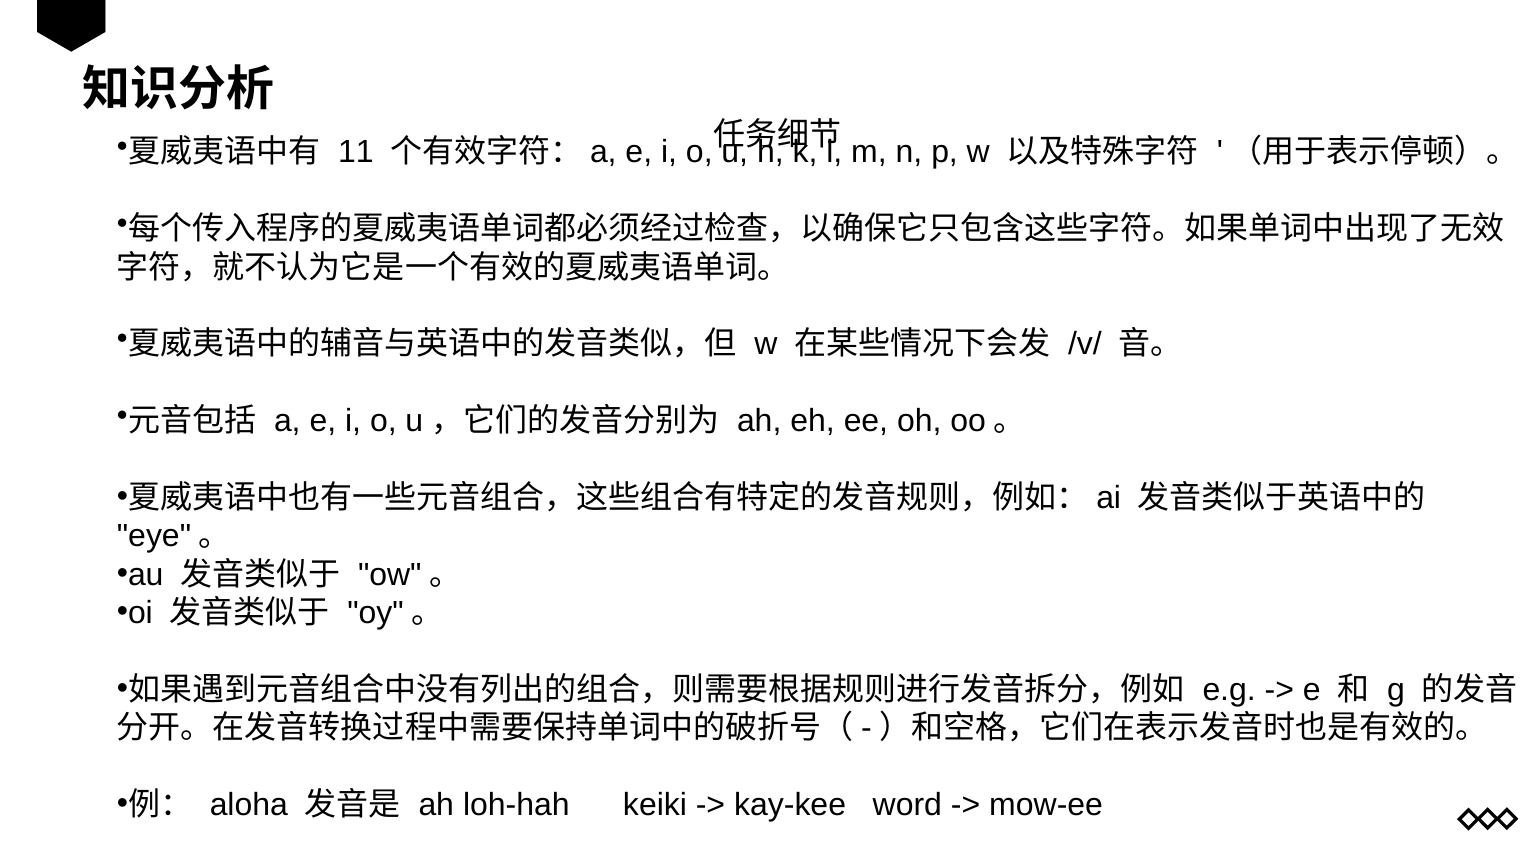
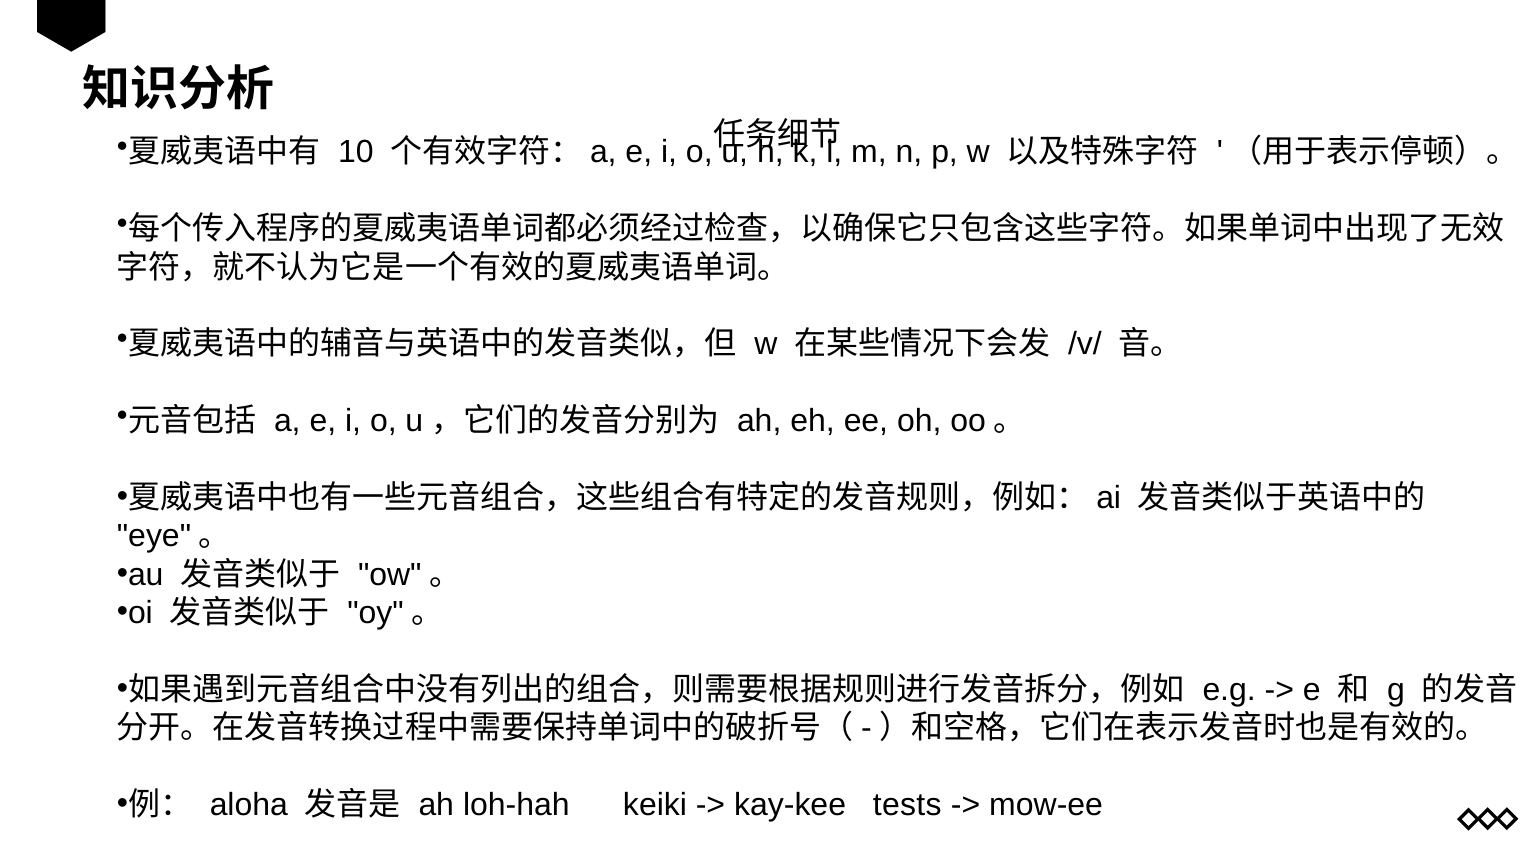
11: 11 -> 10
word: word -> tests
